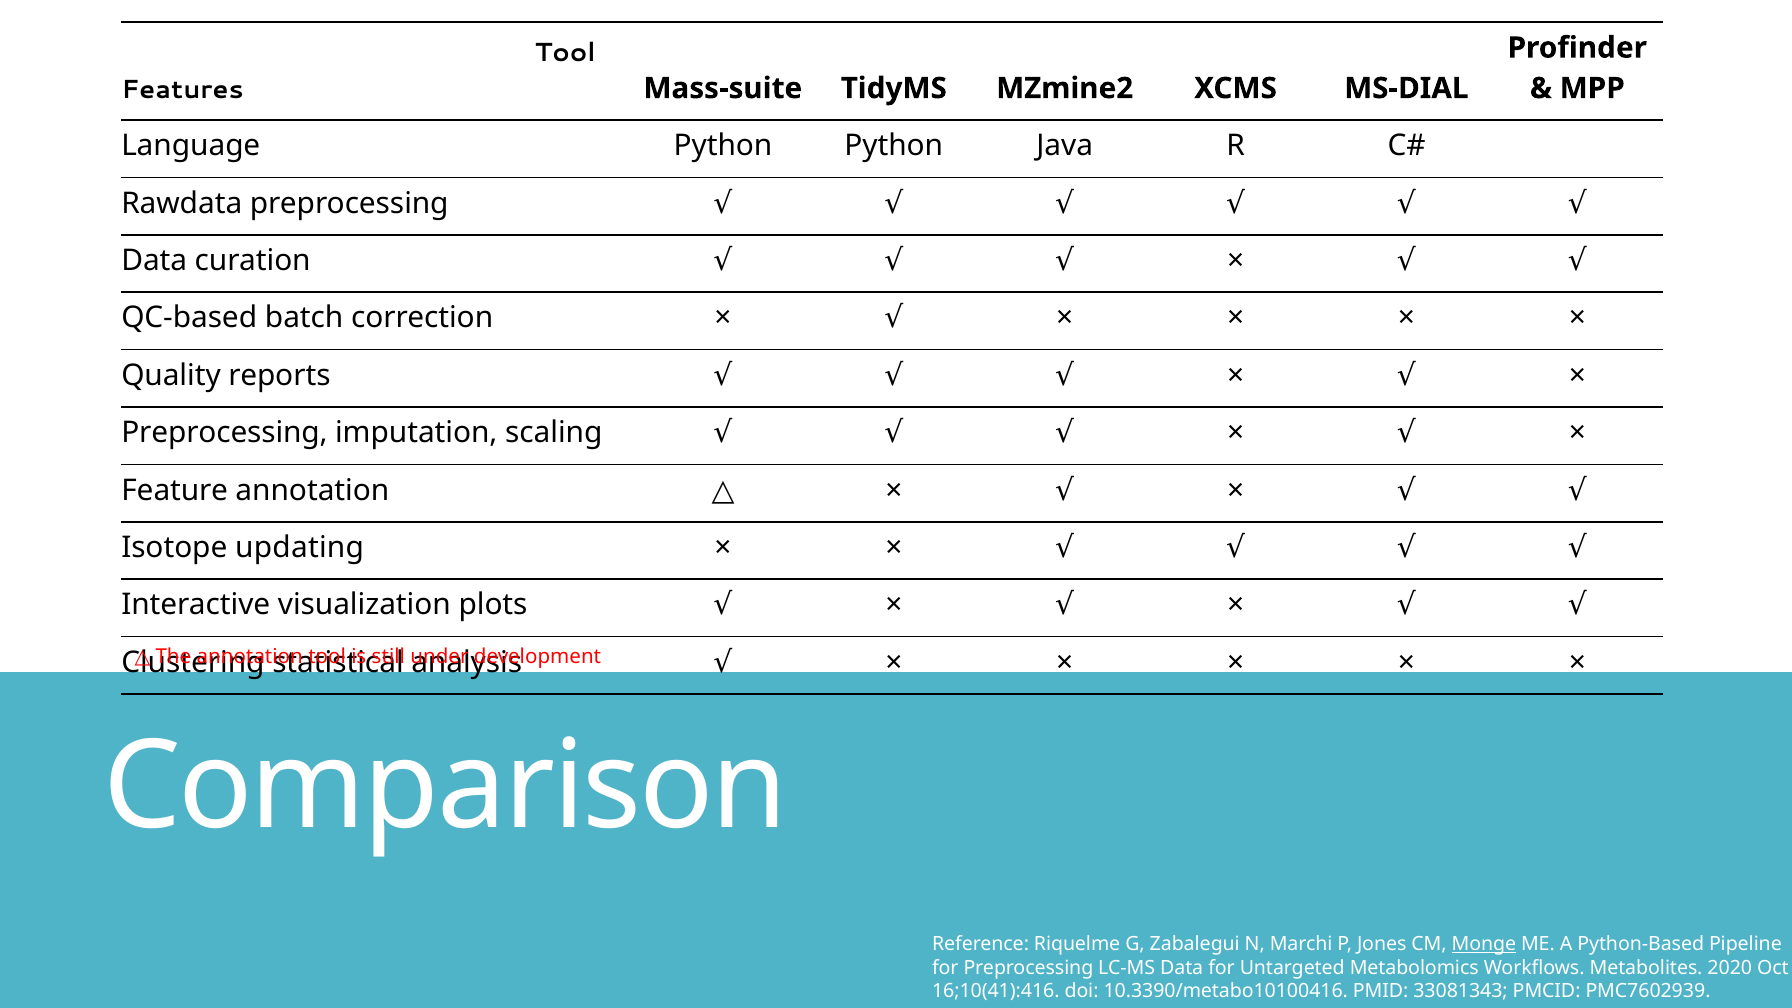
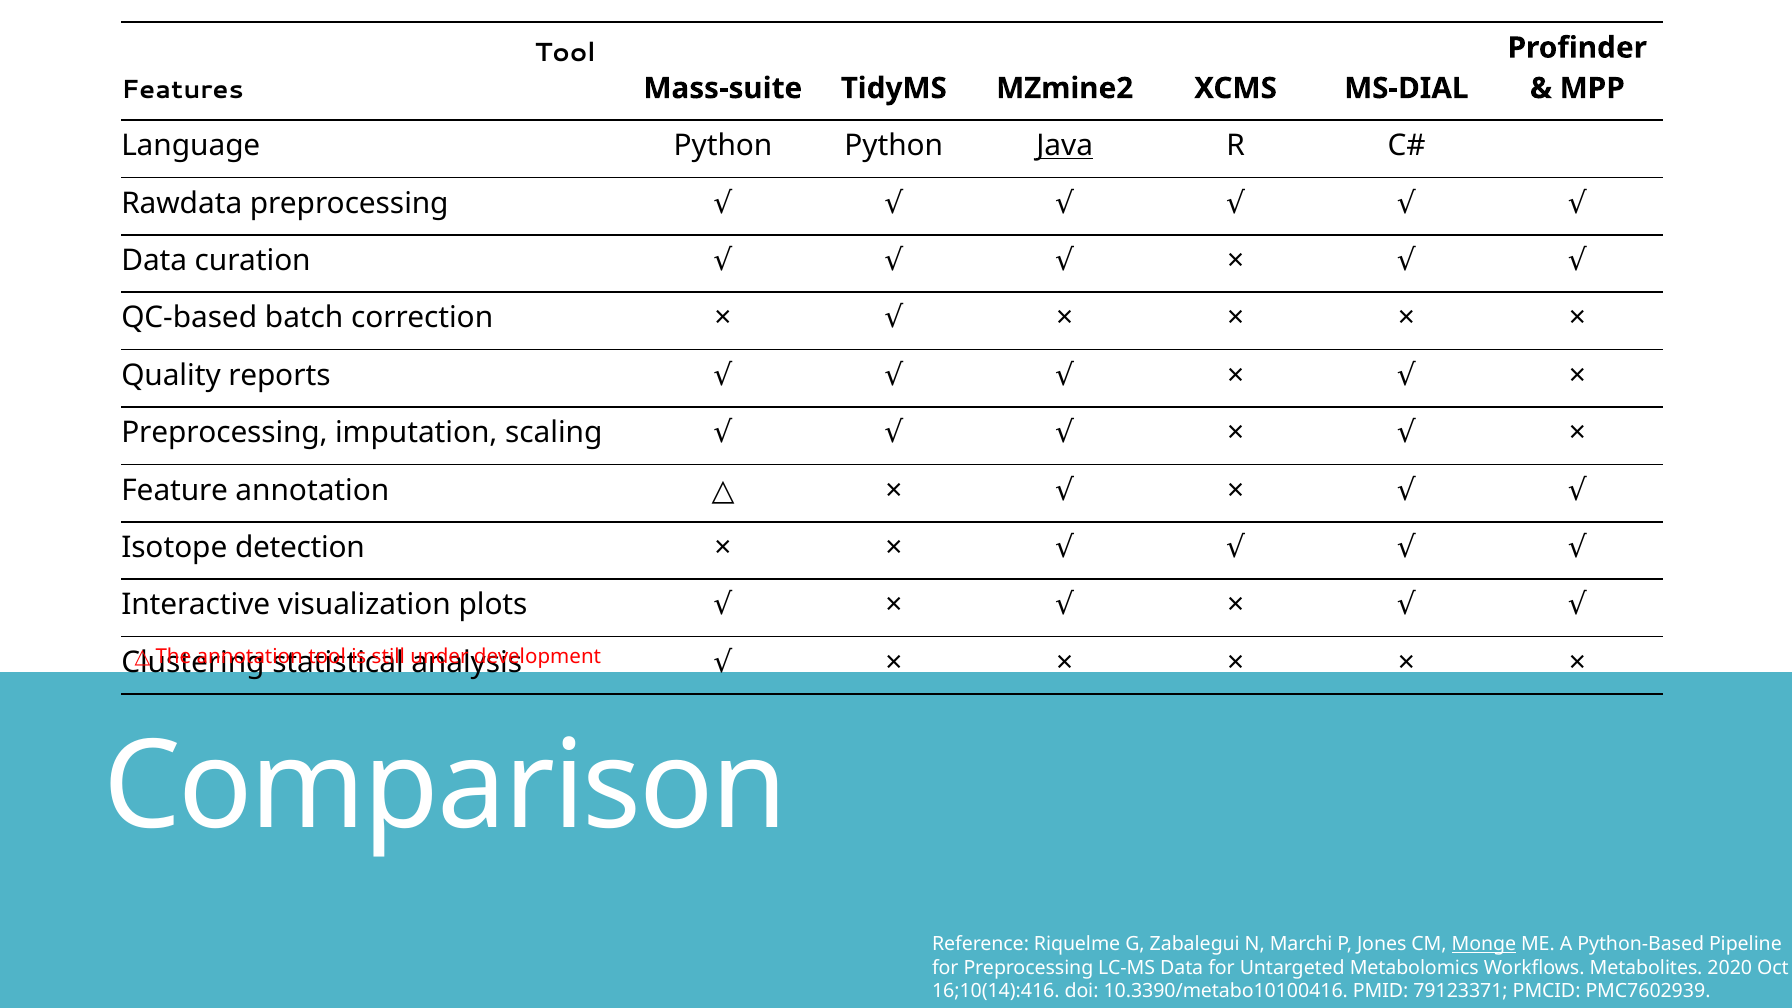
Java underline: none -> present
updating: updating -> detection
16;10(41):416: 16;10(41):416 -> 16;10(14):416
33081343: 33081343 -> 79123371
